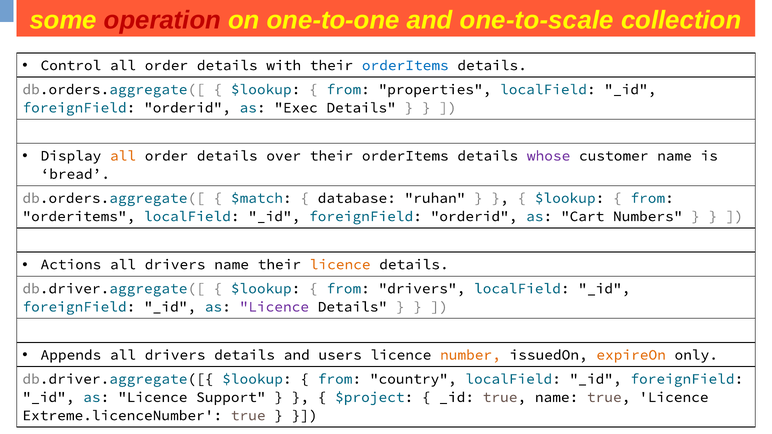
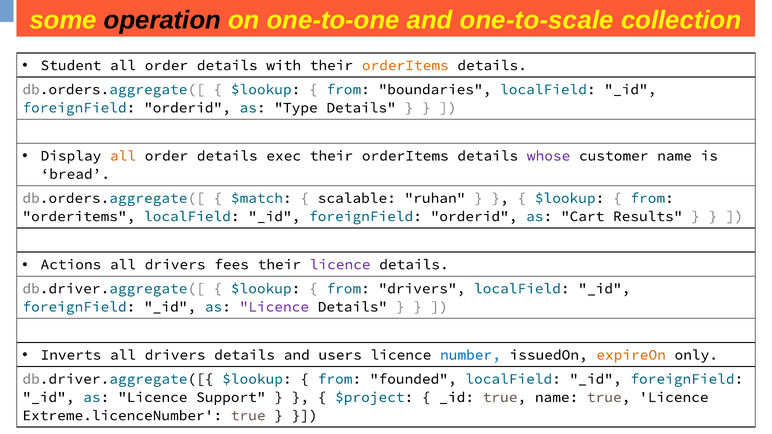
operation colour: red -> black
Control: Control -> Student
orderItems at (405, 65) colour: blue -> orange
properties: properties -> boundaries
Exec: Exec -> Type
over: over -> exec
database: database -> scalable
Numbers: Numbers -> Results
drivers name: name -> fees
licence at (340, 265) colour: orange -> purple
Appends: Appends -> Inverts
number colour: orange -> blue
country: country -> founded
